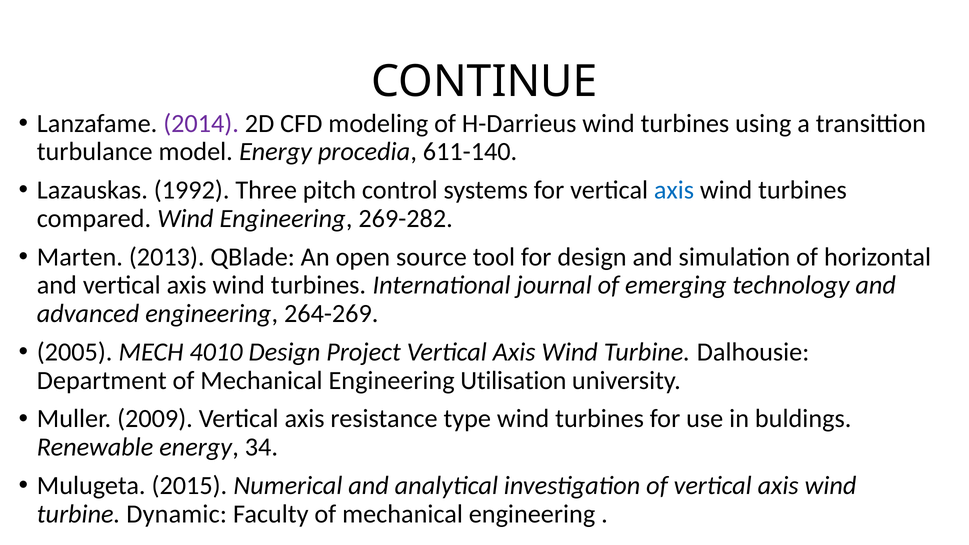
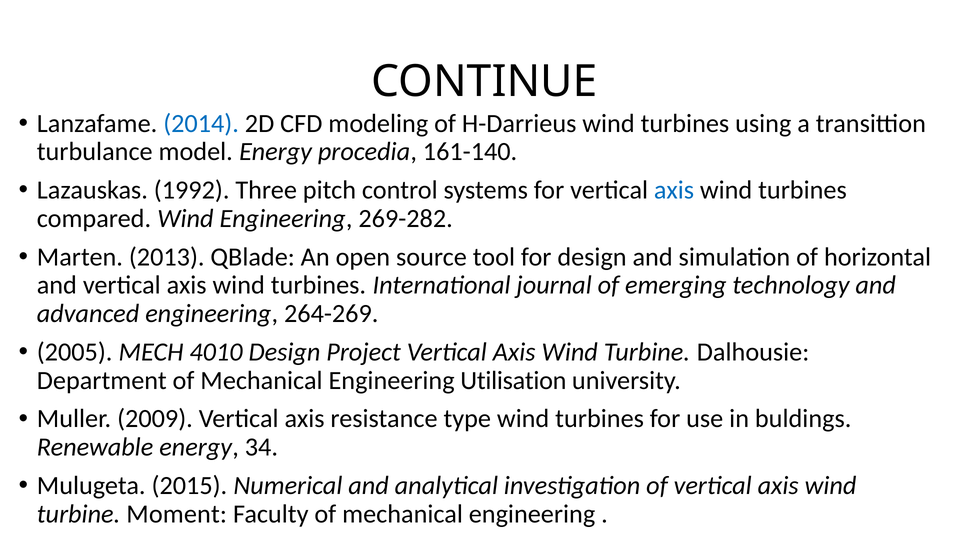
2014 colour: purple -> blue
611-140: 611-140 -> 161-140
Dynamic: Dynamic -> Moment
